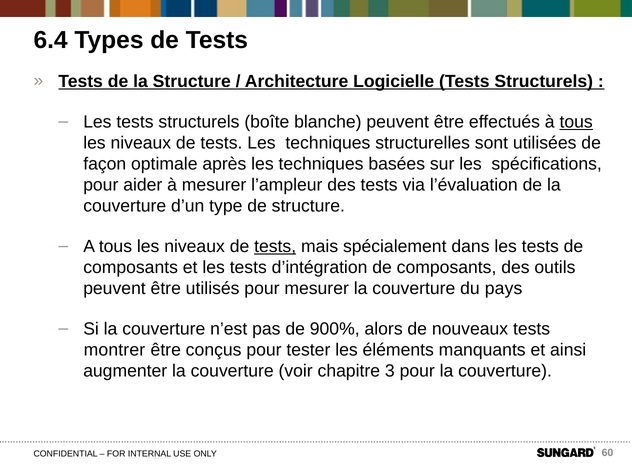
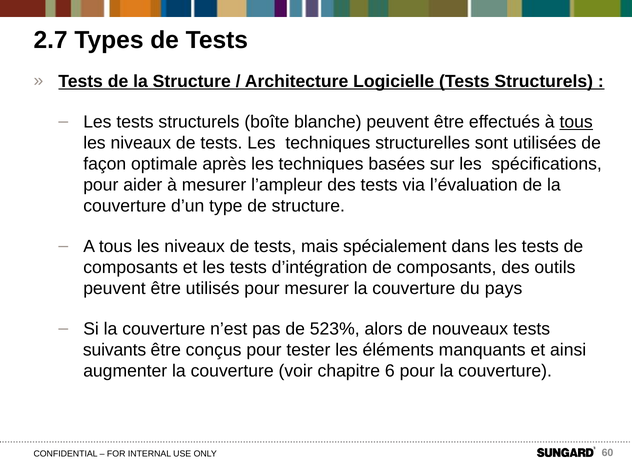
6.4: 6.4 -> 2.7
tests at (275, 247) underline: present -> none
900%: 900% -> 523%
montrer: montrer -> suivants
3: 3 -> 6
